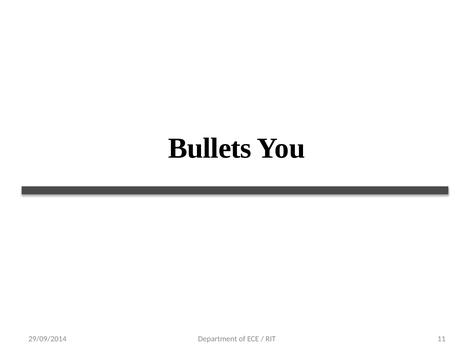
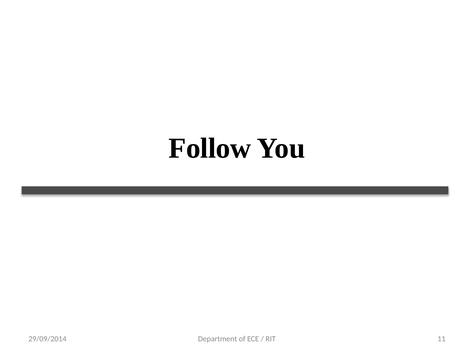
Bullets: Bullets -> Follow
